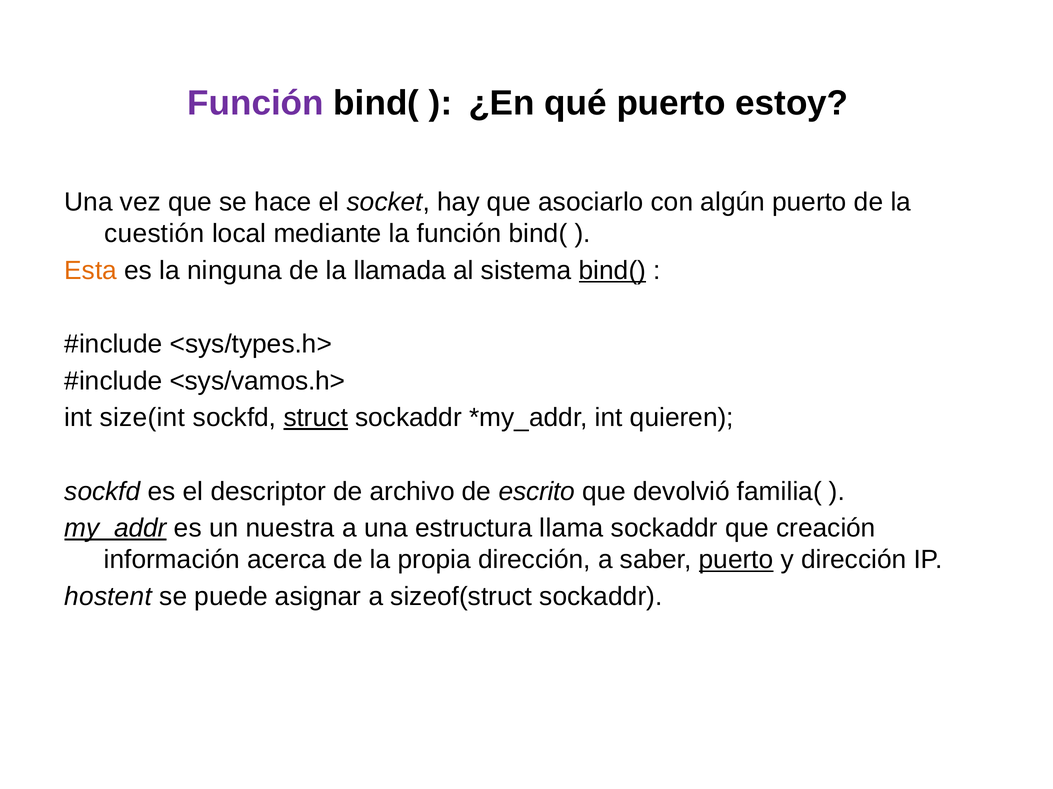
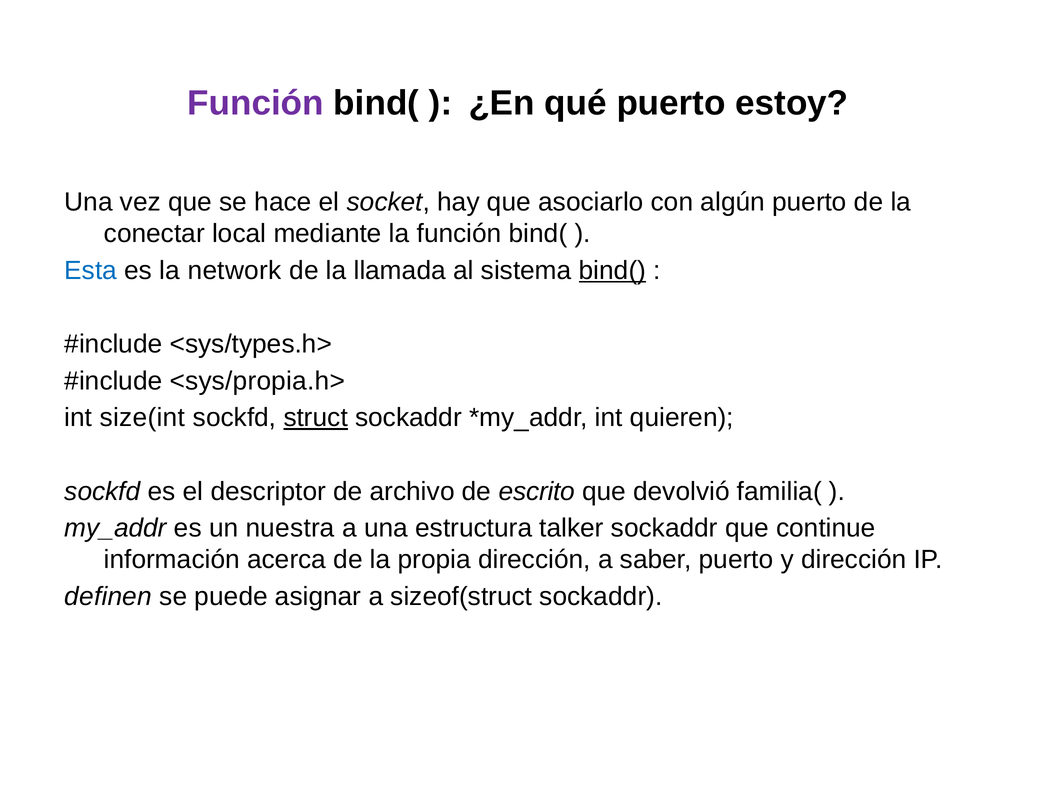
cuestión: cuestión -> conectar
Esta colour: orange -> blue
ninguna: ninguna -> network
<sys/vamos.h>: <sys/vamos.h> -> <sys/propia.h>
my_addr underline: present -> none
llama: llama -> talker
creación: creación -> continue
puerto at (736, 560) underline: present -> none
hostent: hostent -> definen
